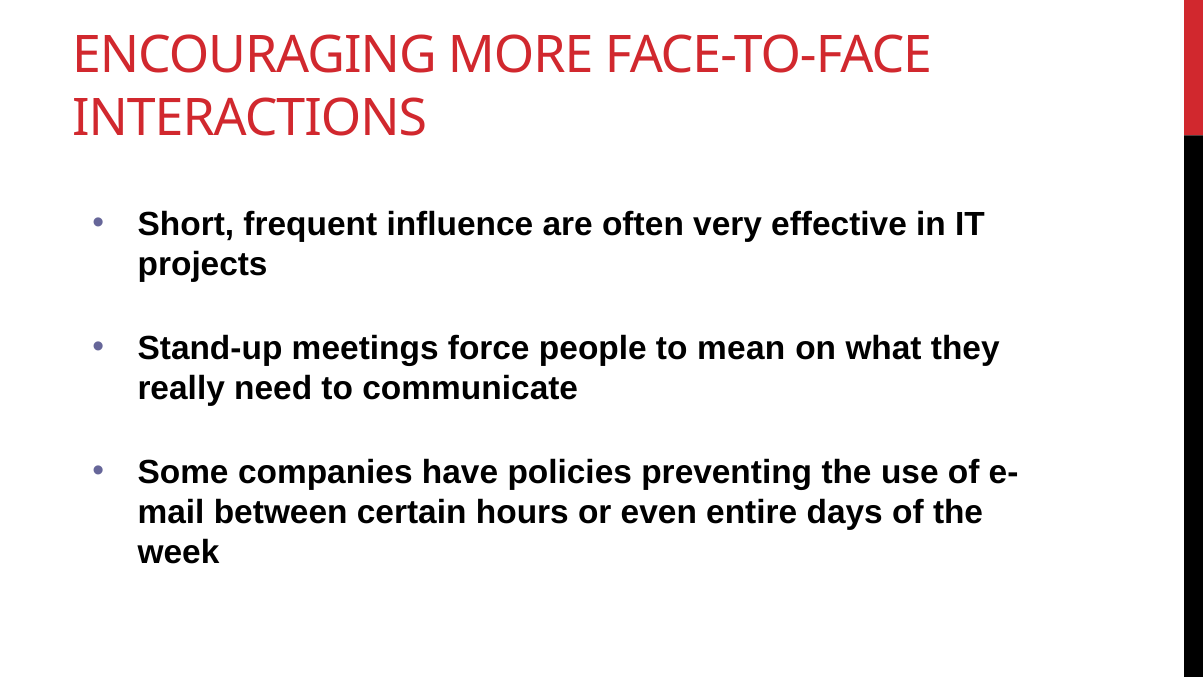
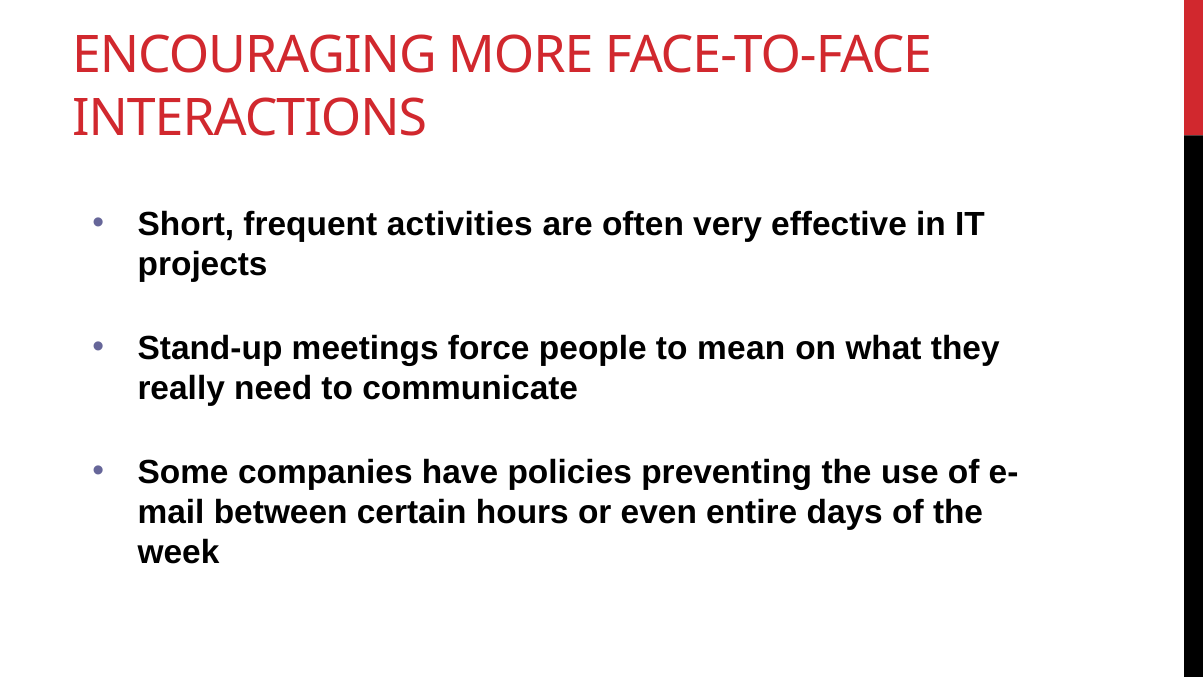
influence: influence -> activities
